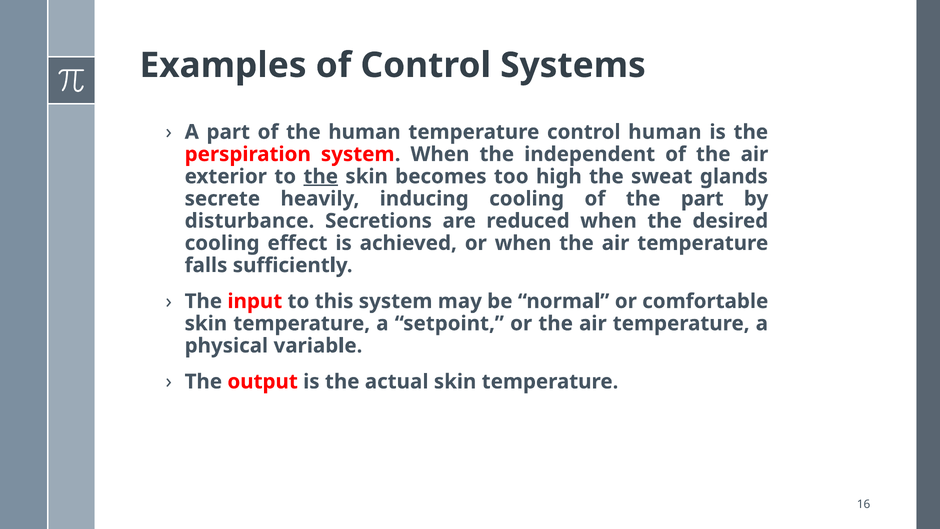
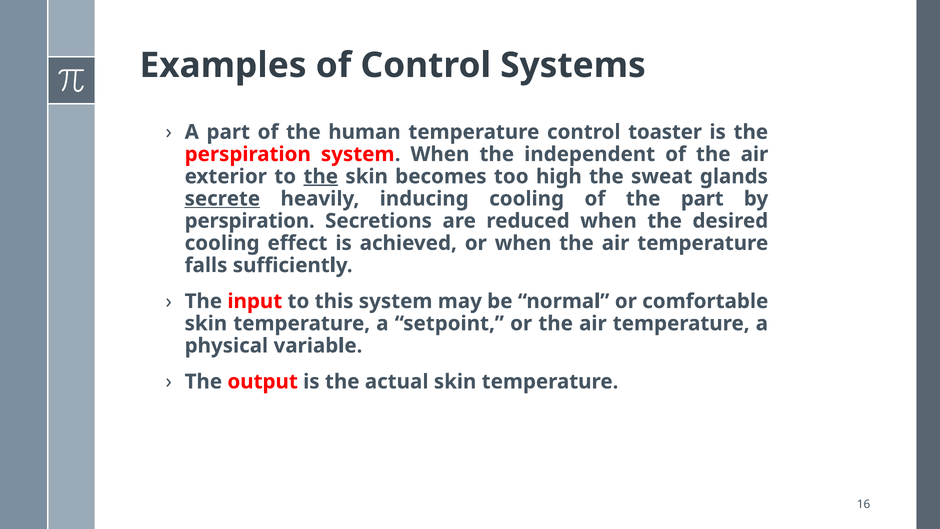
control human: human -> toaster
secrete underline: none -> present
disturbance at (250, 221): disturbance -> perspiration
